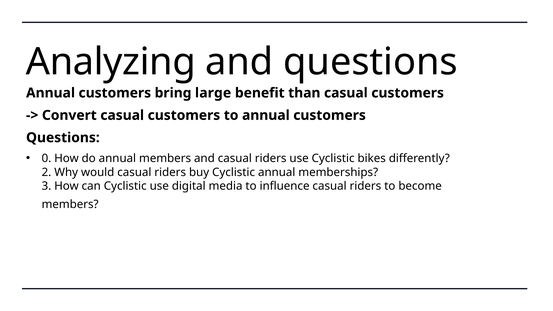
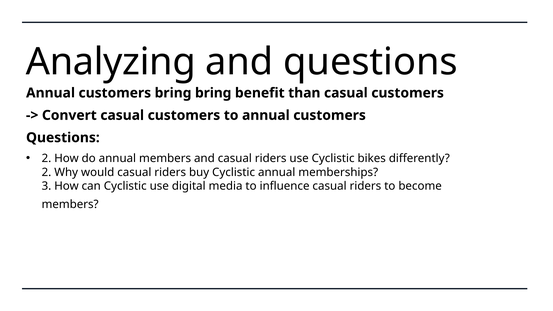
bring large: large -> bring
0 at (46, 158): 0 -> 2
